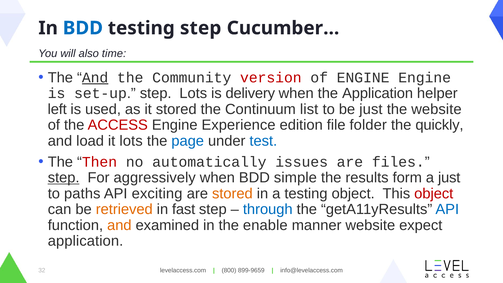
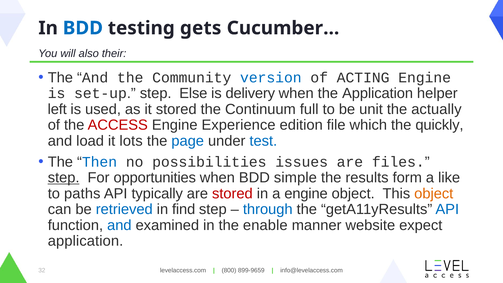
testing step: step -> gets
time: time -> their
And at (95, 78) underline: present -> none
version colour: red -> blue
of ENGINE: ENGINE -> ACTING
step Lots: Lots -> Else
list: list -> full
be just: just -> unit
the website: website -> actually
folder: folder -> which
Then colour: red -> blue
automatically: automatically -> possibilities
aggressively: aggressively -> opportunities
a just: just -> like
exciting: exciting -> typically
stored at (232, 193) colour: orange -> red
a testing: testing -> engine
object at (434, 193) colour: red -> orange
retrieved colour: orange -> blue
fast: fast -> find
and at (119, 225) colour: orange -> blue
